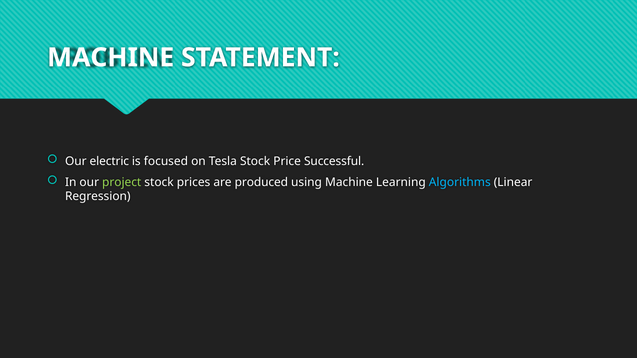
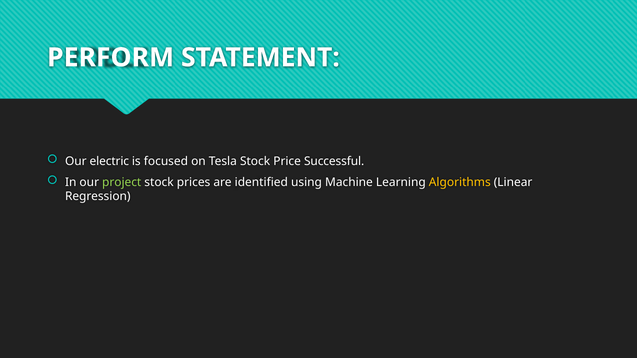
MACHINE at (111, 58): MACHINE -> PERFORM
produced: produced -> identified
Algorithms colour: light blue -> yellow
